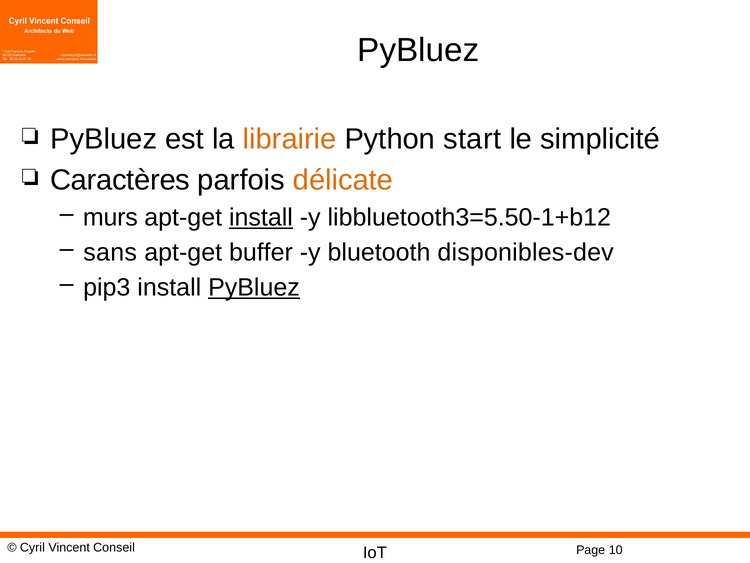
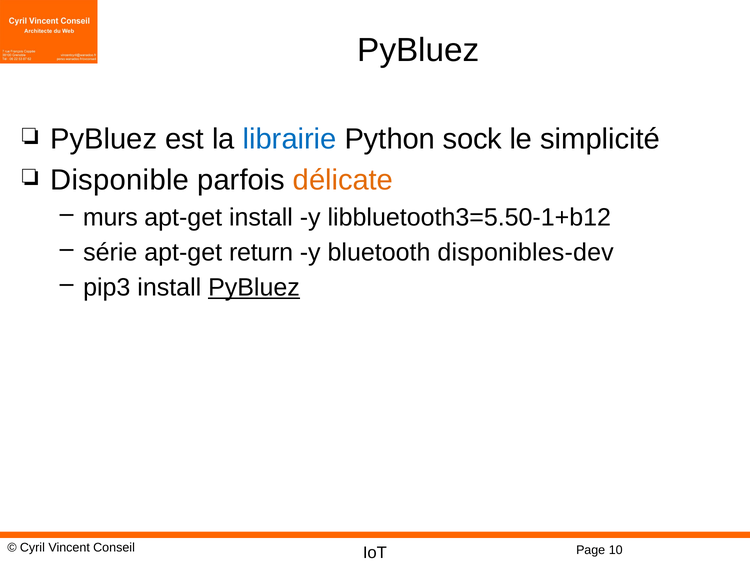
librairie colour: orange -> blue
start: start -> sock
Caractères: Caractères -> Disponible
install at (261, 217) underline: present -> none
sans: sans -> série
buffer: buffer -> return
